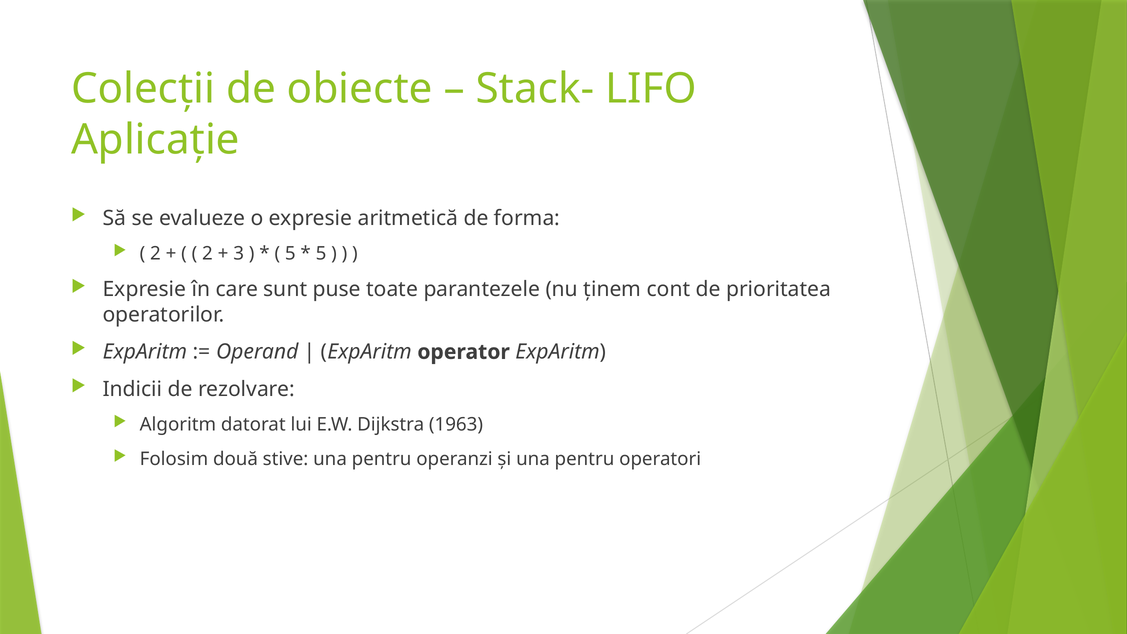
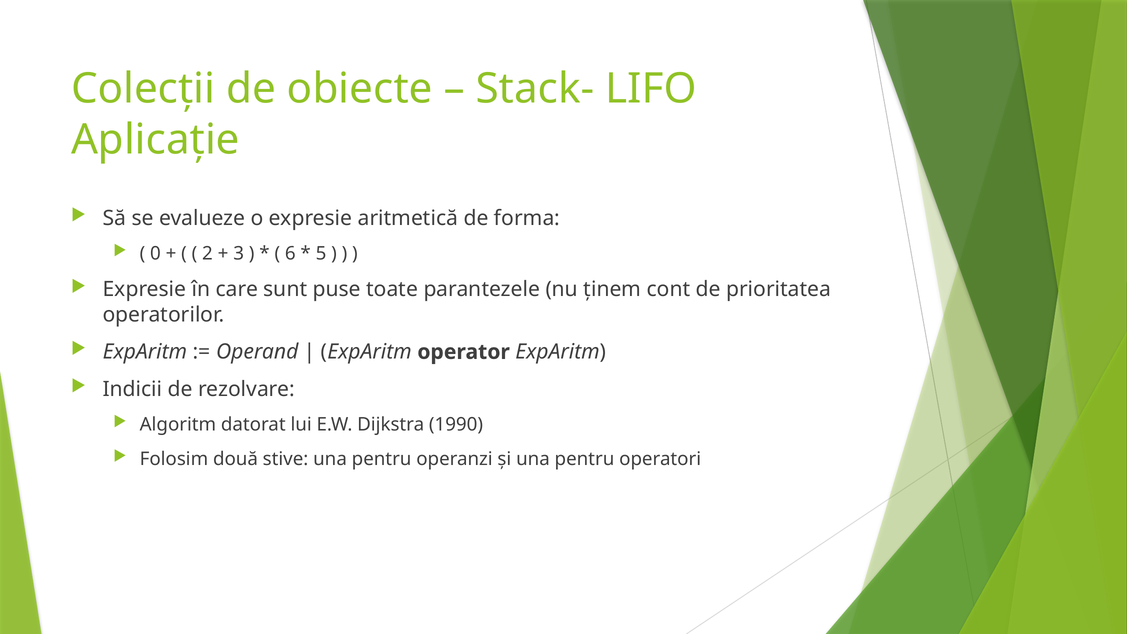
2 at (155, 254): 2 -> 0
5 at (290, 254): 5 -> 6
1963: 1963 -> 1990
